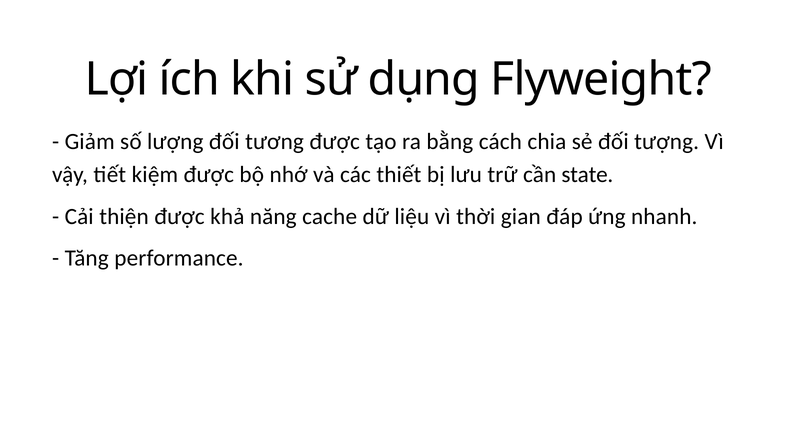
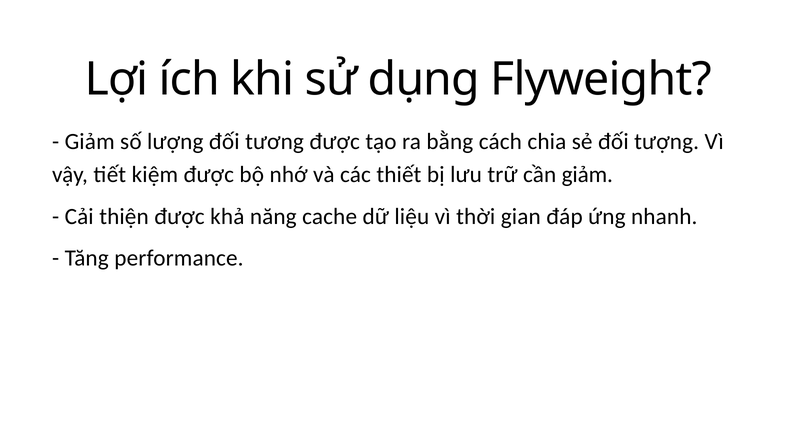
cần state: state -> giảm
